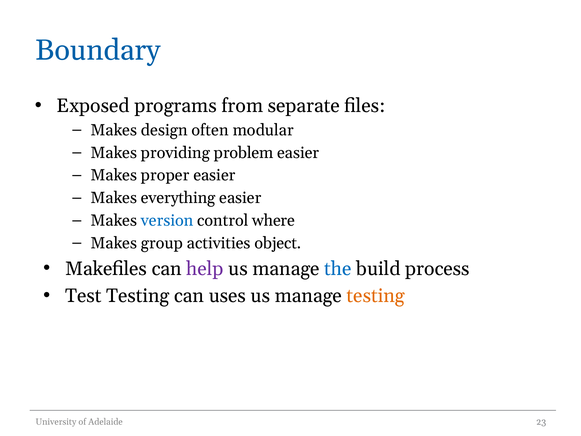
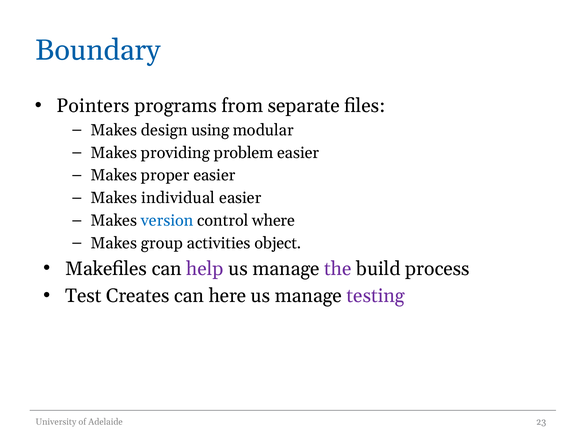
Exposed: Exposed -> Pointers
often: often -> using
everything: everything -> individual
the colour: blue -> purple
Test Testing: Testing -> Creates
uses: uses -> here
testing at (376, 296) colour: orange -> purple
